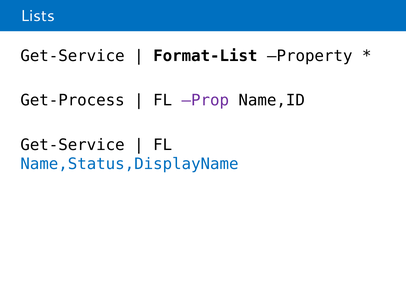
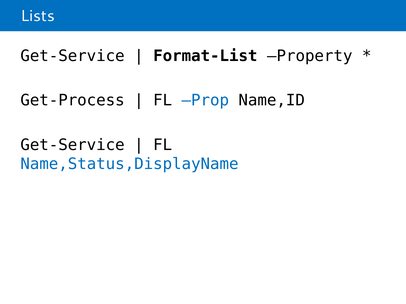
Prop colour: purple -> blue
